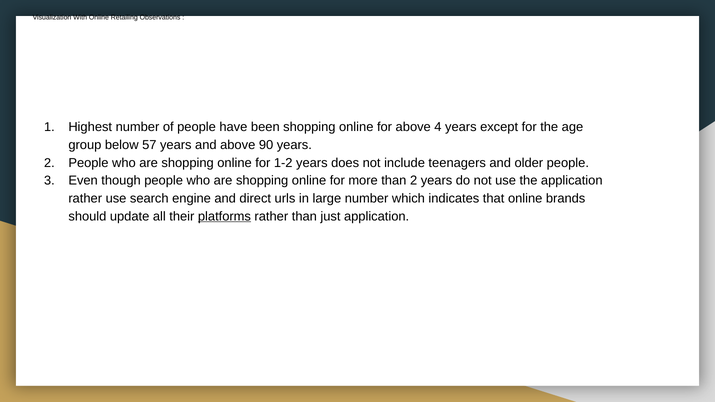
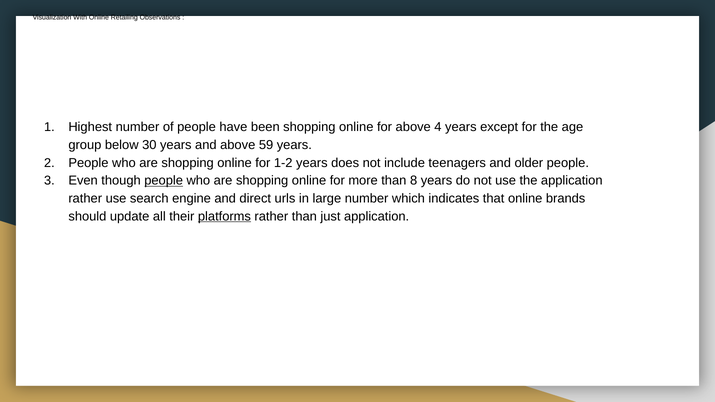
57: 57 -> 30
90: 90 -> 59
people at (164, 181) underline: none -> present
than 2: 2 -> 8
